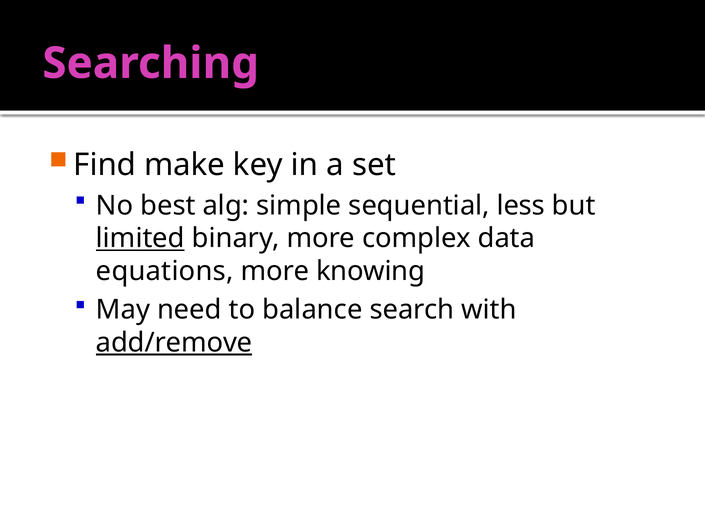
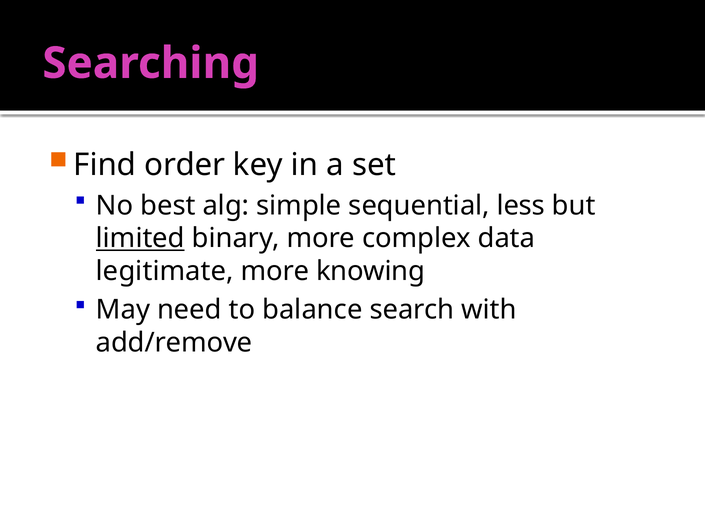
make: make -> order
equations: equations -> legitimate
add/remove underline: present -> none
